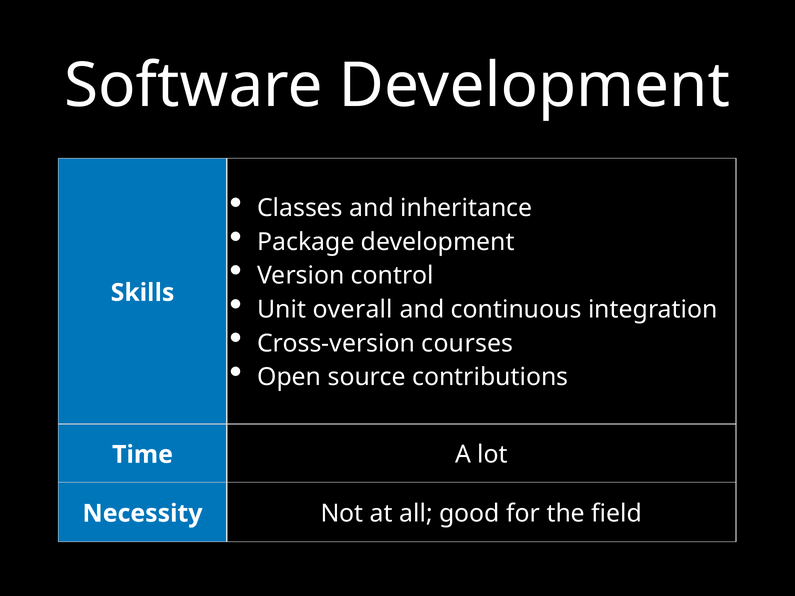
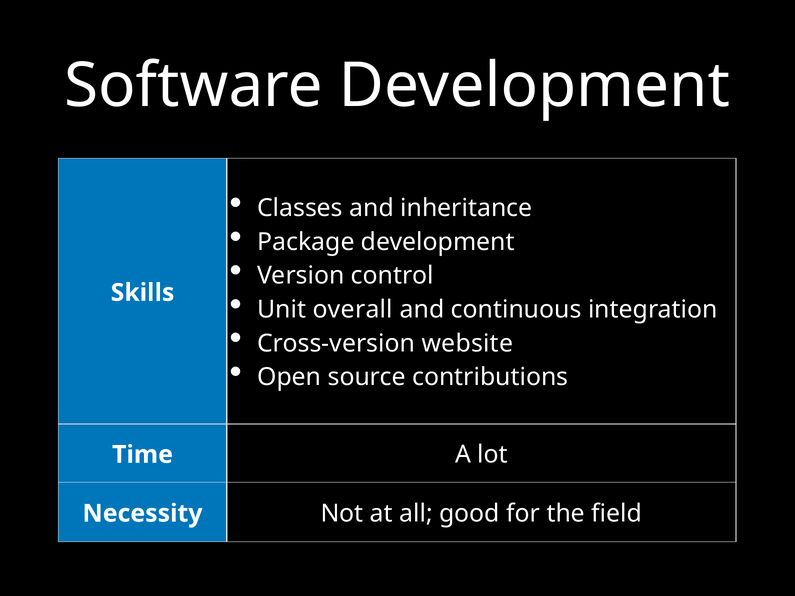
courses: courses -> website
